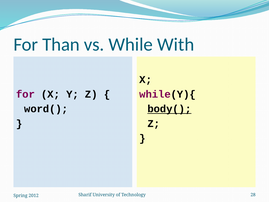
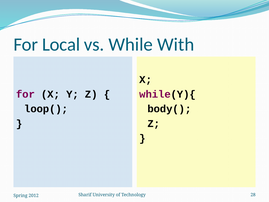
Than: Than -> Local
word(: word( -> loop(
body( underline: present -> none
